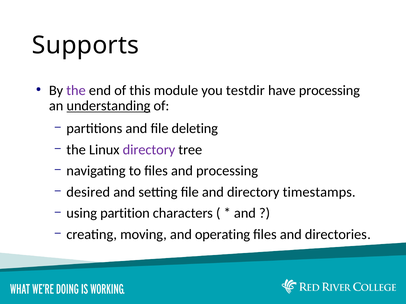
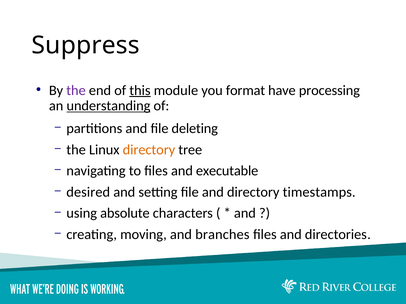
Supports: Supports -> Suppress
this underline: none -> present
testdir: testdir -> format
directory at (149, 150) colour: purple -> orange
and processing: processing -> executable
partition: partition -> absolute
operating: operating -> branches
